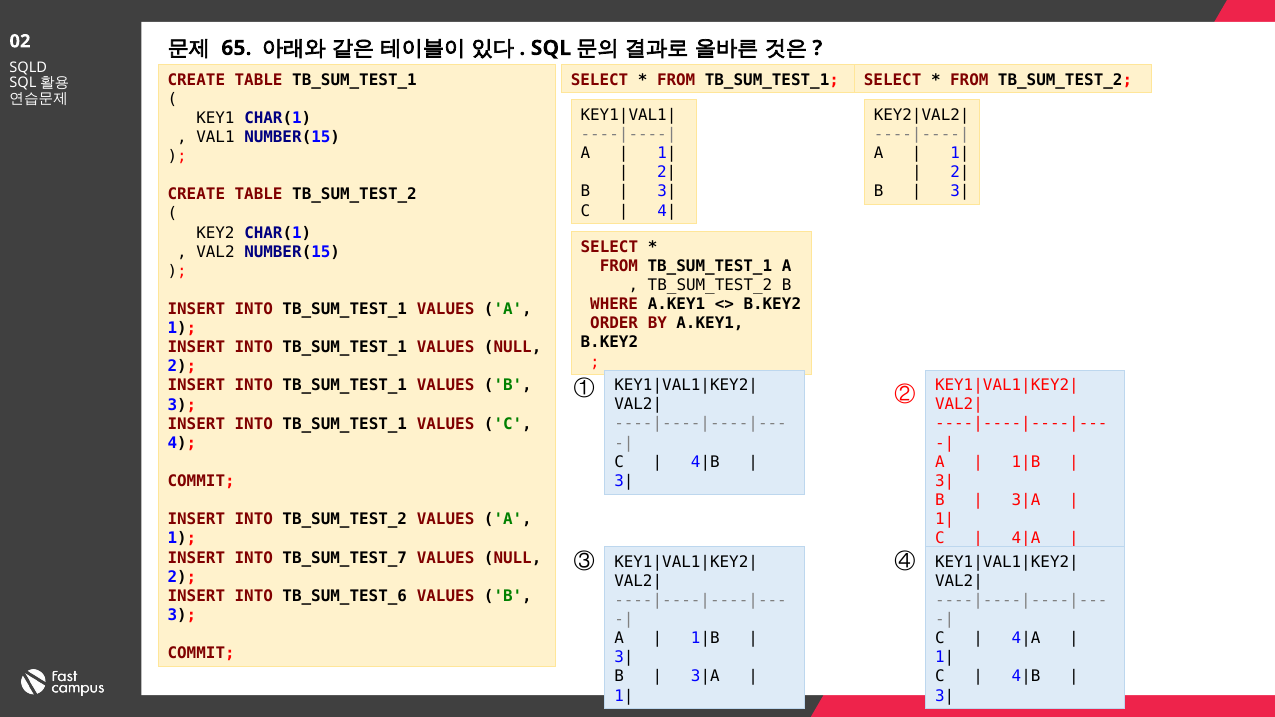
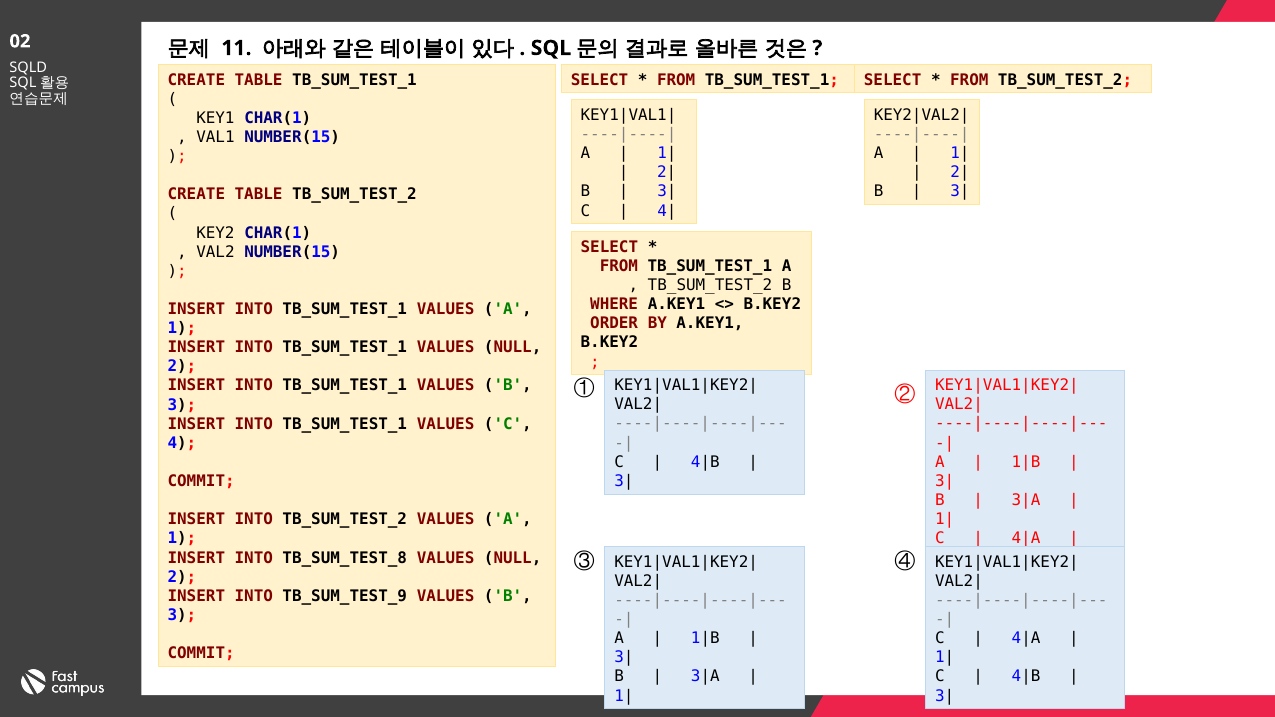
65: 65 -> 11
TB_SUM_TEST_7: TB_SUM_TEST_7 -> TB_SUM_TEST_8
TB_SUM_TEST_6: TB_SUM_TEST_6 -> TB_SUM_TEST_9
